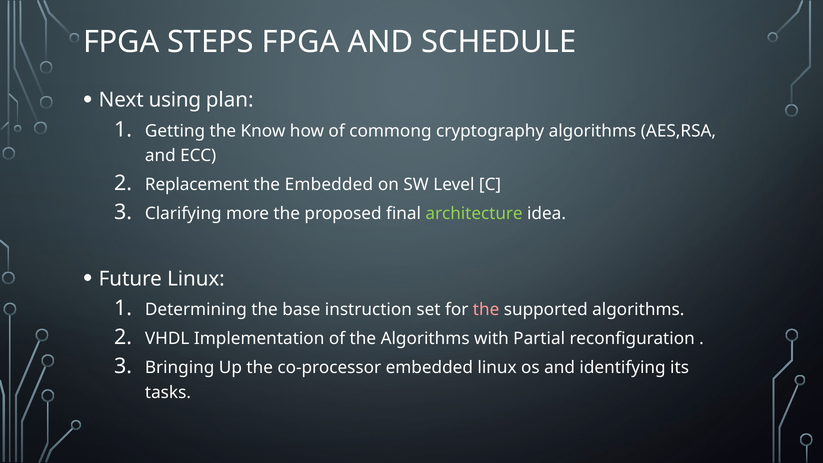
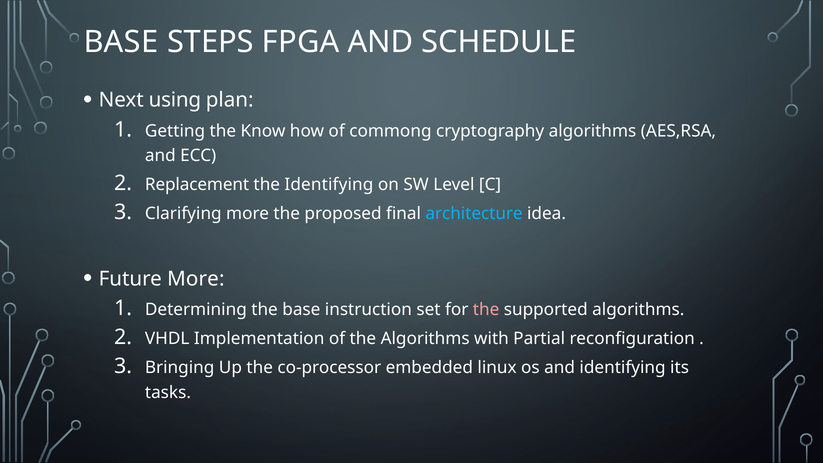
FPGA at (121, 42): FPGA -> BASE
the Embedded: Embedded -> Identifying
architecture colour: light green -> light blue
Future Linux: Linux -> More
